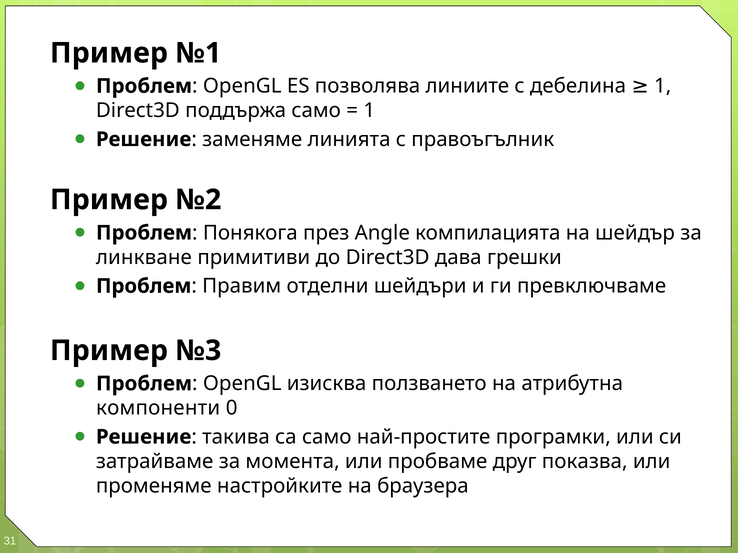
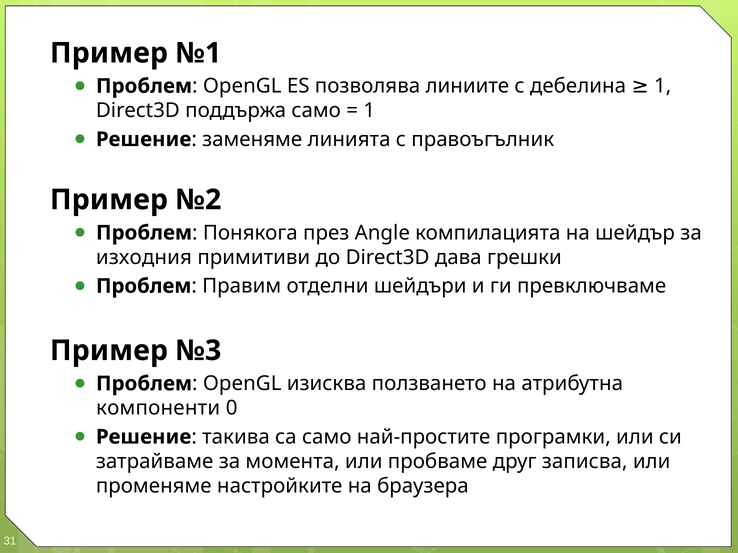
линкване: линкване -> изходния
показва: показва -> записва
